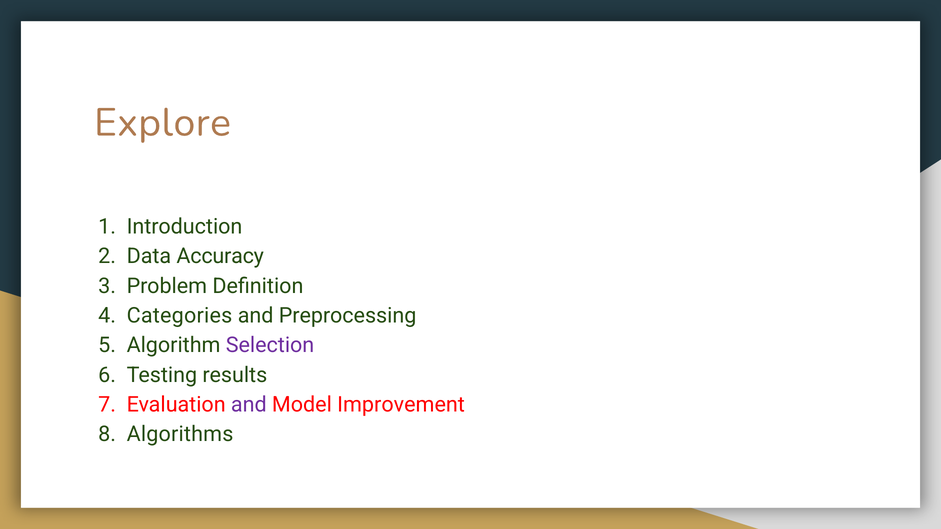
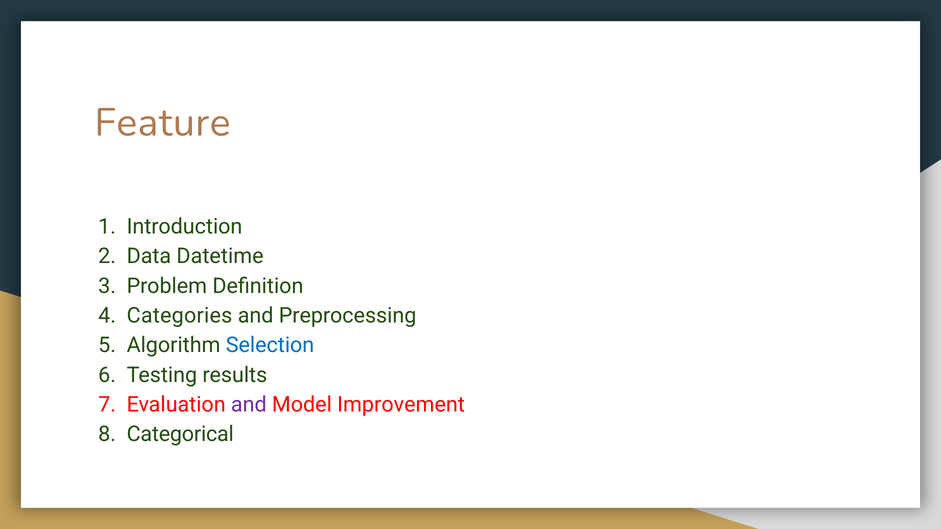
Explore: Explore -> Feature
Accuracy: Accuracy -> Datetime
Selection colour: purple -> blue
Algorithms: Algorithms -> Categorical
